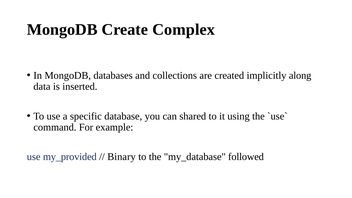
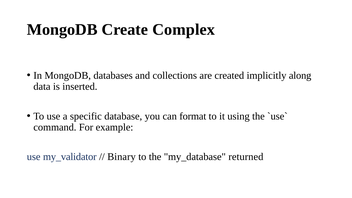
shared: shared -> format
my_provided: my_provided -> my_validator
followed: followed -> returned
